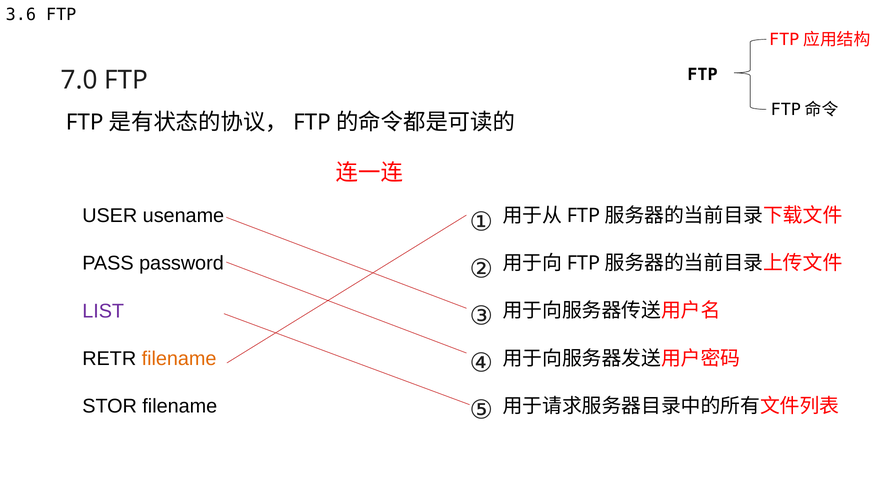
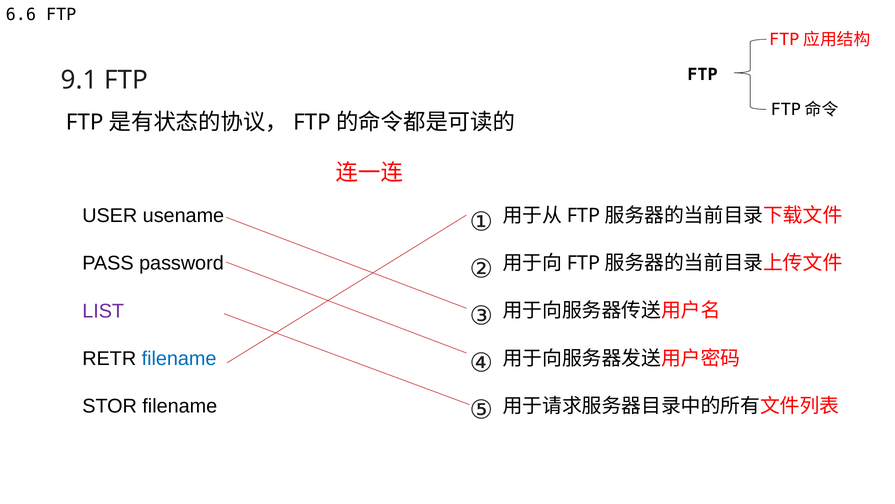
3.6: 3.6 -> 6.6
7.0: 7.0 -> 9.1
filename at (179, 358) colour: orange -> blue
